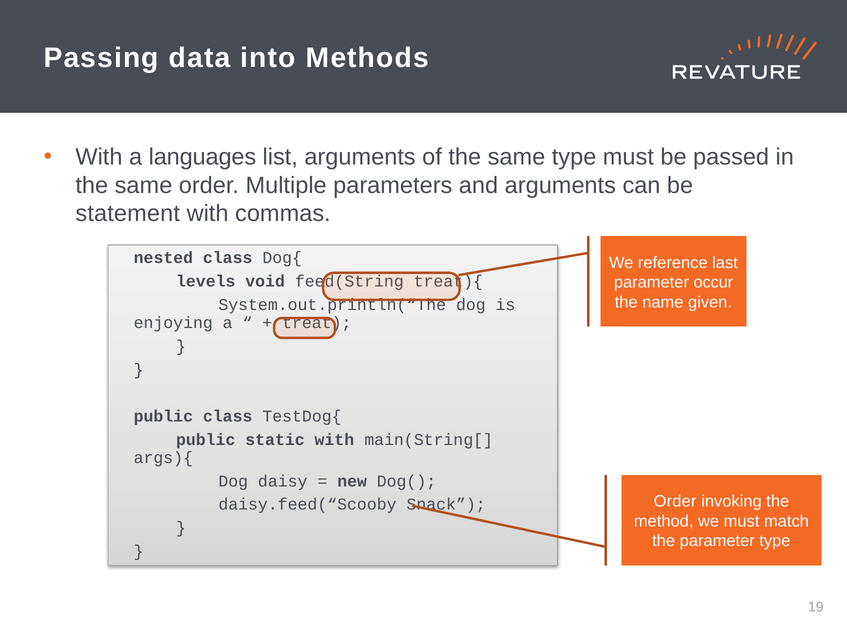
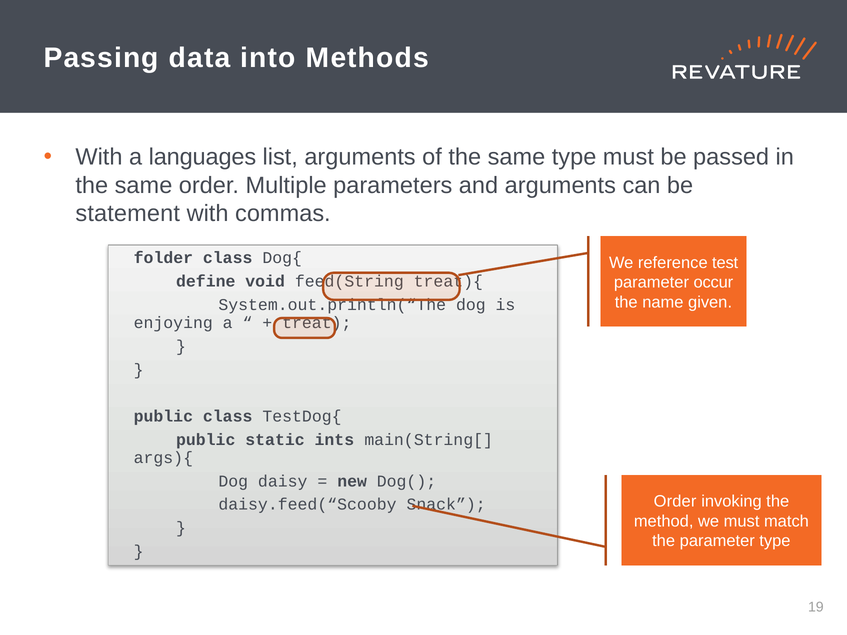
nested: nested -> folder
last: last -> test
levels: levels -> define
static with: with -> ints
